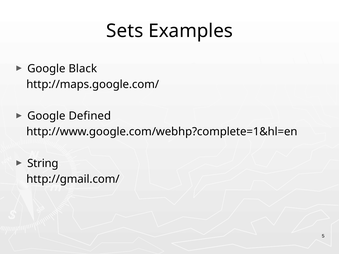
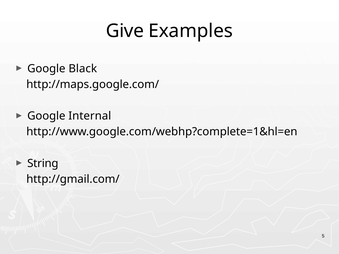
Sets: Sets -> Give
Defined: Defined -> Internal
